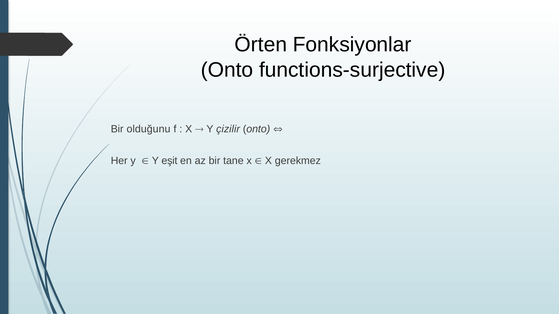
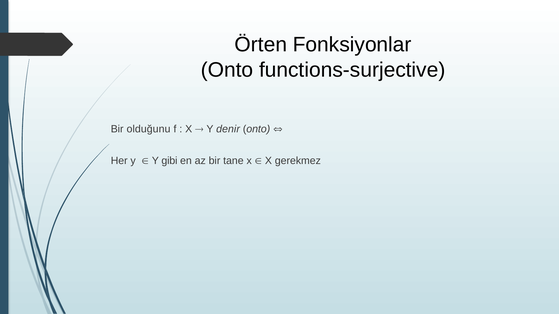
çizilir: çizilir -> denir
eşit: eşit -> gibi
